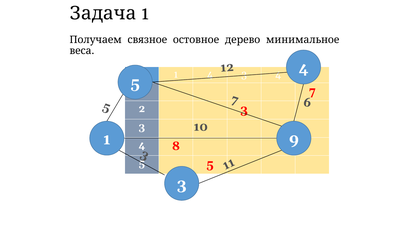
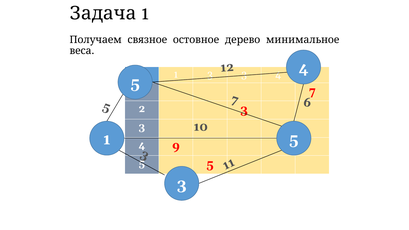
4 at (210, 74): 4 -> 3
1 9: 9 -> 5
8: 8 -> 9
